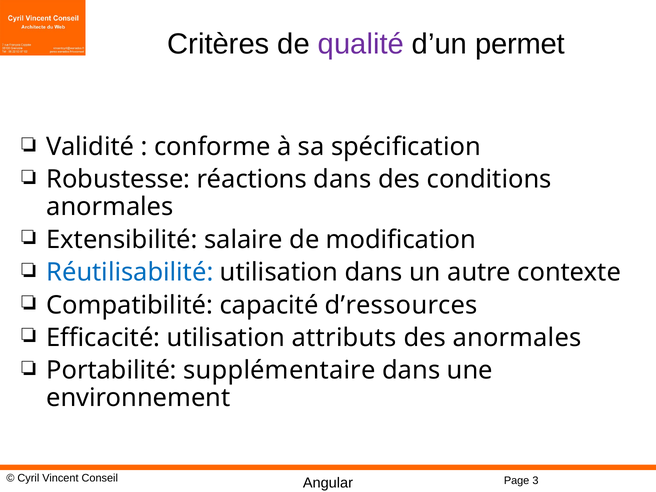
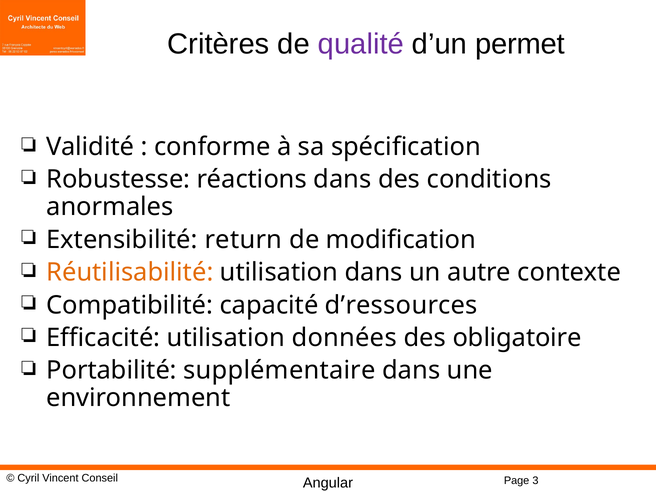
salaire: salaire -> return
Réutilisabilité colour: blue -> orange
attributs: attributs -> données
des anormales: anormales -> obligatoire
